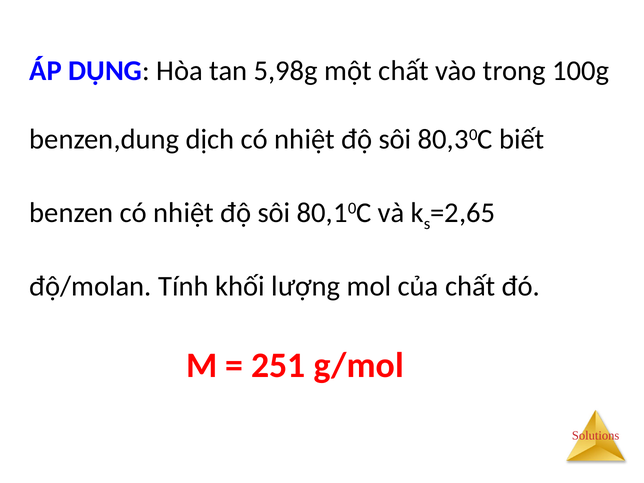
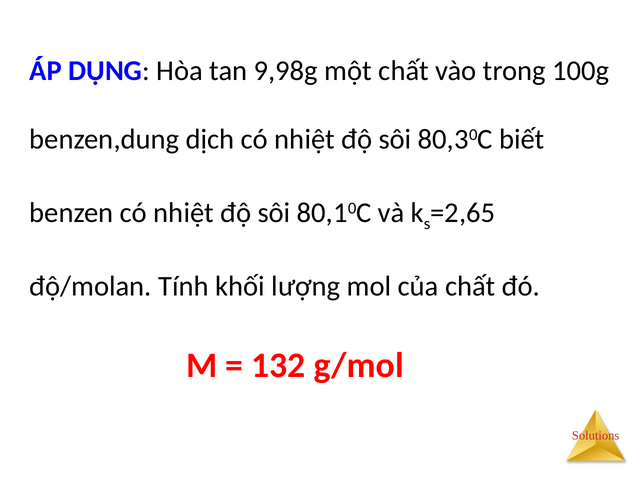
5,98g: 5,98g -> 9,98g
251: 251 -> 132
